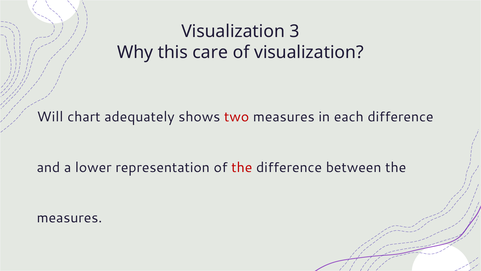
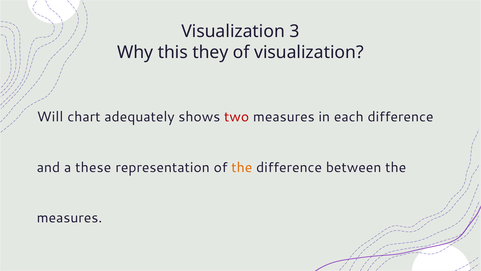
care: care -> they
lower: lower -> these
the at (242, 167) colour: red -> orange
